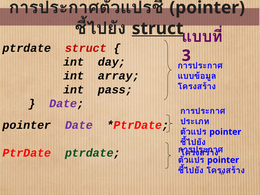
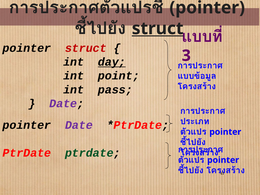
ptrdate at (27, 48): ptrdate -> pointer
day underline: none -> present
array: array -> point
